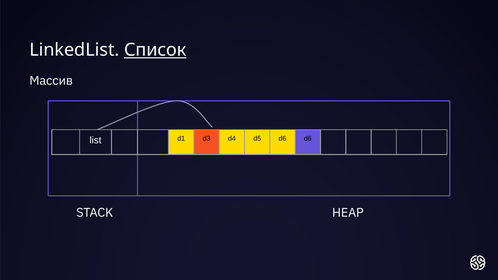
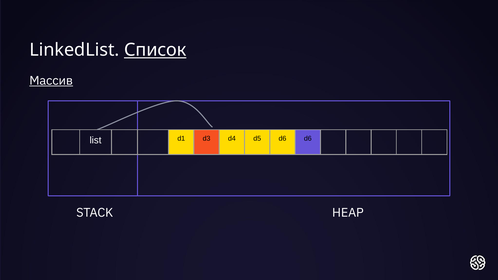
Массив underline: none -> present
